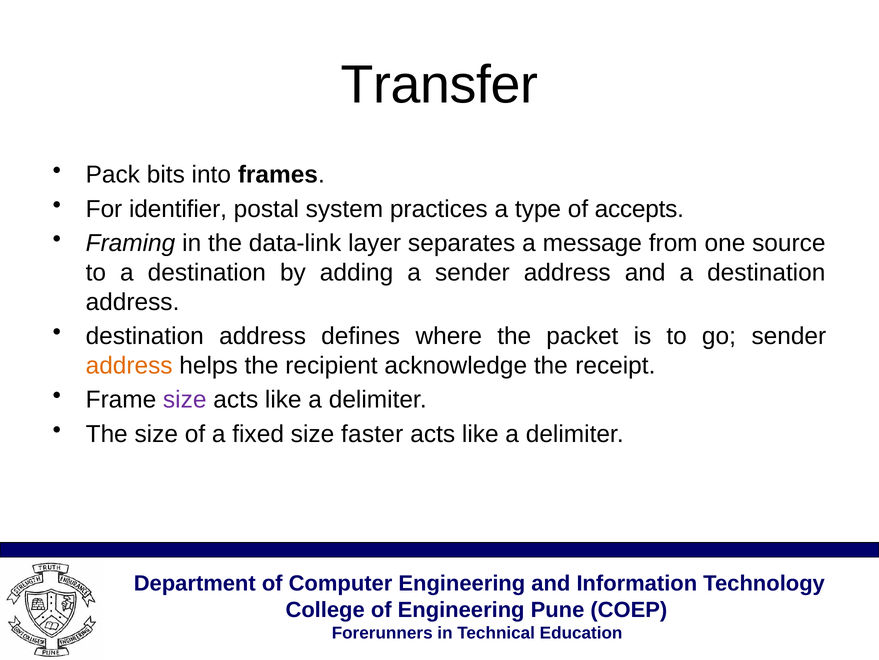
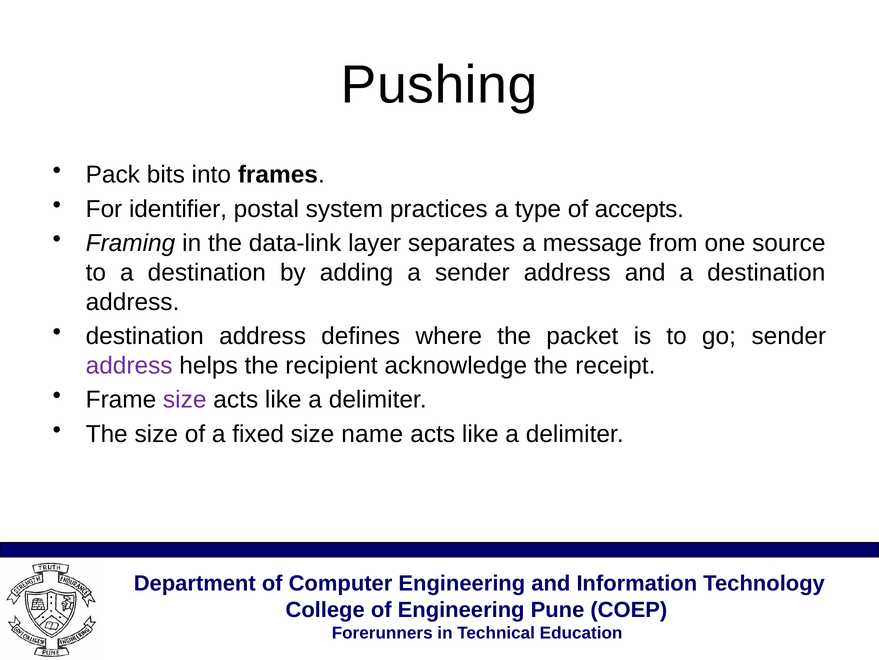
Transfer: Transfer -> Pushing
address at (129, 365) colour: orange -> purple
faster: faster -> name
